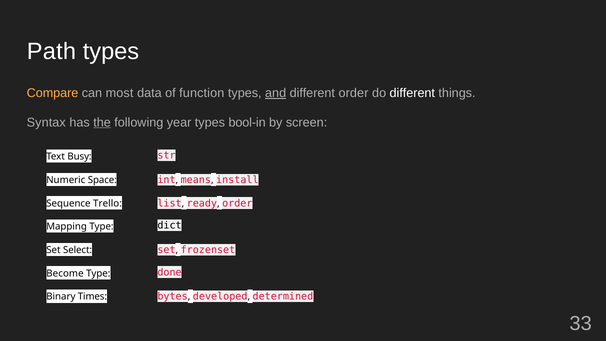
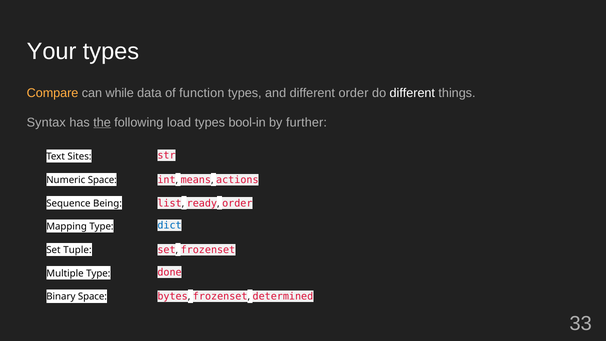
Path: Path -> Your
most: most -> while
and underline: present -> none
year: year -> load
screen: screen -> further
Busy: Busy -> Sites
install: install -> actions
Trello: Trello -> Being
dict colour: black -> blue
Select: Select -> Tuple
Become: Become -> Multiple
Binary Times: Times -> Space
developed at (220, 296): developed -> frozenset
